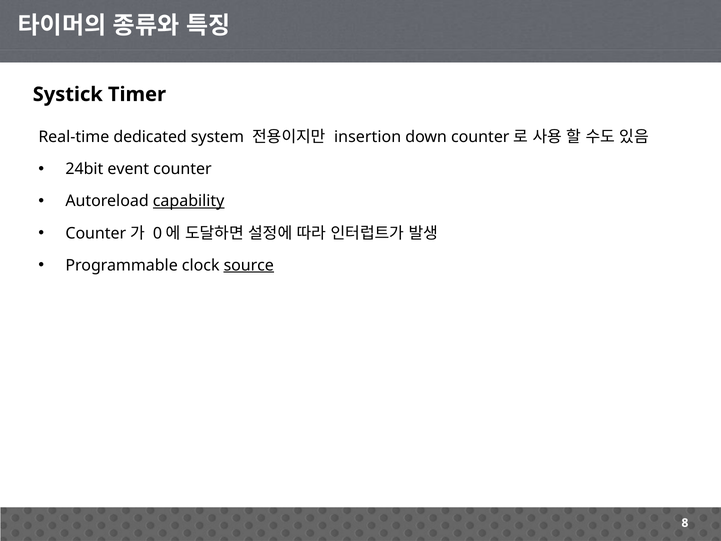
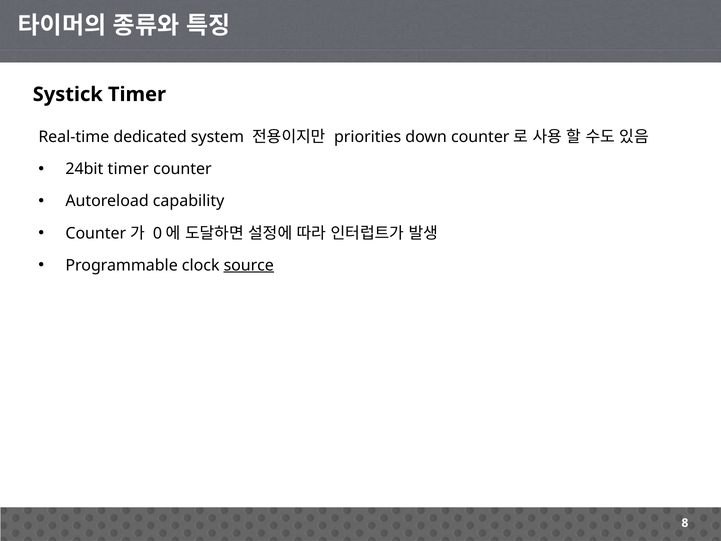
insertion: insertion -> priorities
24bit event: event -> timer
capability underline: present -> none
